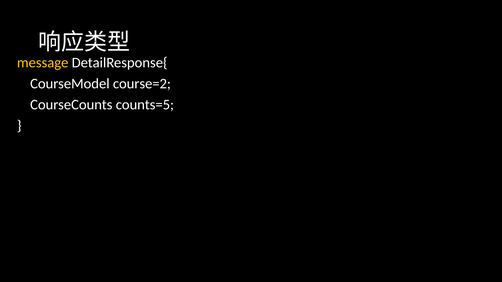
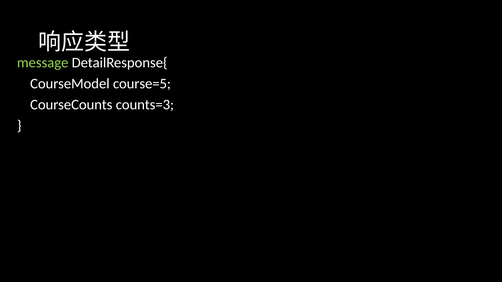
message colour: yellow -> light green
course=2: course=2 -> course=5
counts=5: counts=5 -> counts=3
